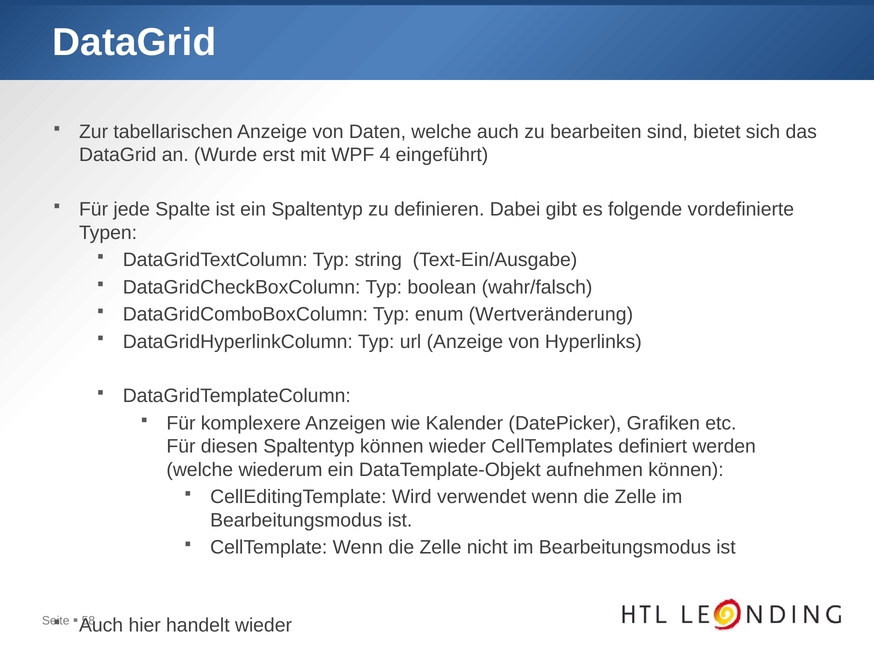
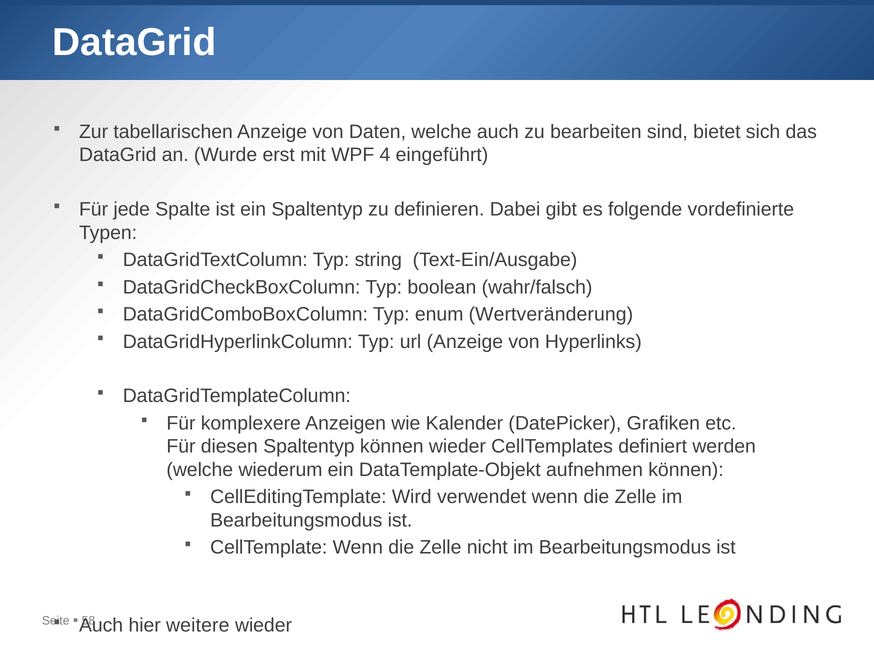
handelt: handelt -> weitere
